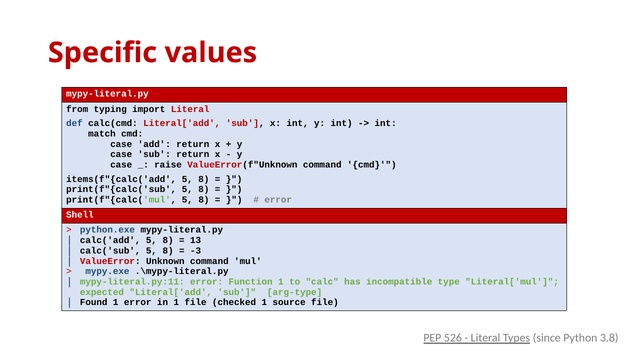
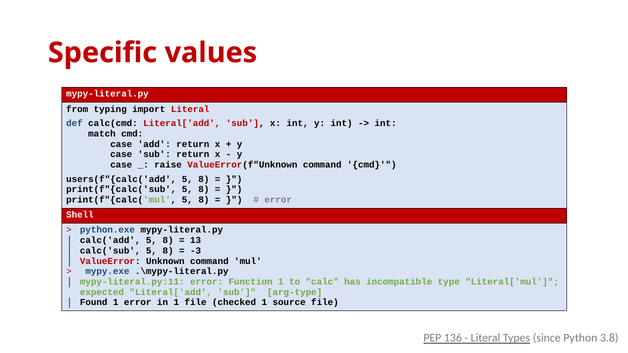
items(f"{calc('add: items(f"{calc('add -> users(f"{calc('add
526: 526 -> 136
